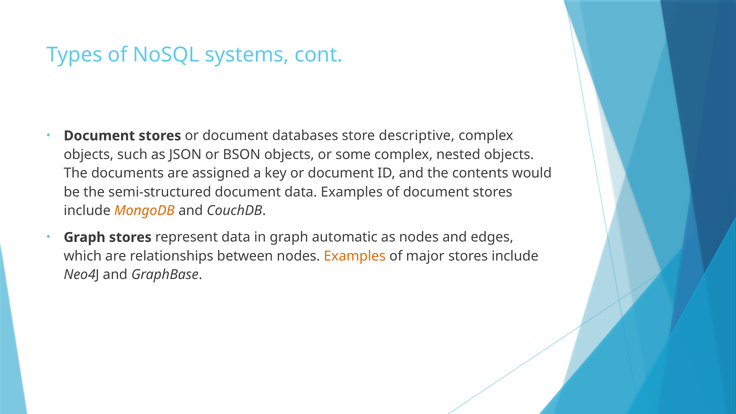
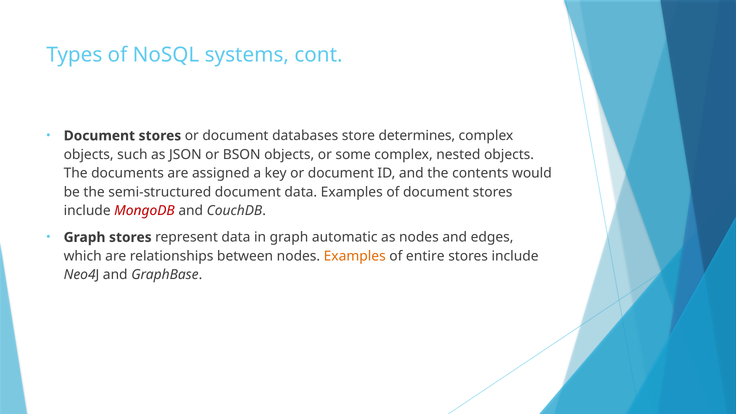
descriptive: descriptive -> determines
MongoDB colour: orange -> red
major: major -> entire
